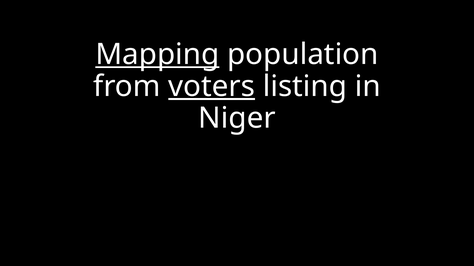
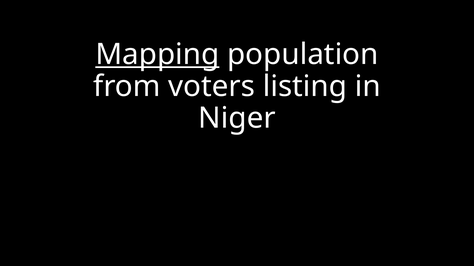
voters underline: present -> none
